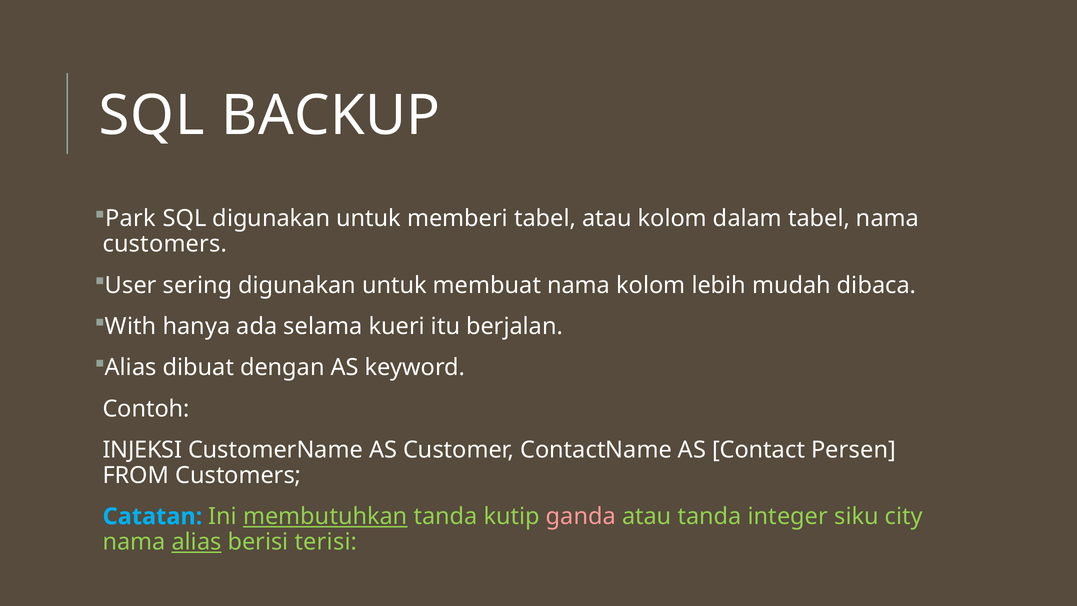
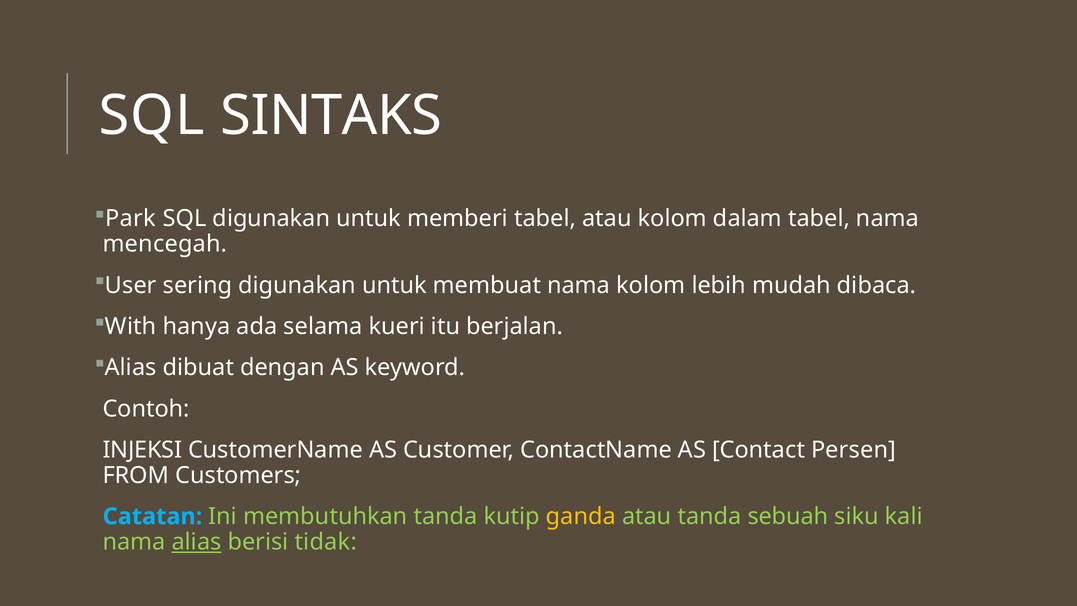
BACKUP: BACKUP -> SINTAKS
customers at (165, 244): customers -> mencegah
membutuhkan underline: present -> none
ganda colour: pink -> yellow
integer: integer -> sebuah
city: city -> kali
terisi: terisi -> tidak
